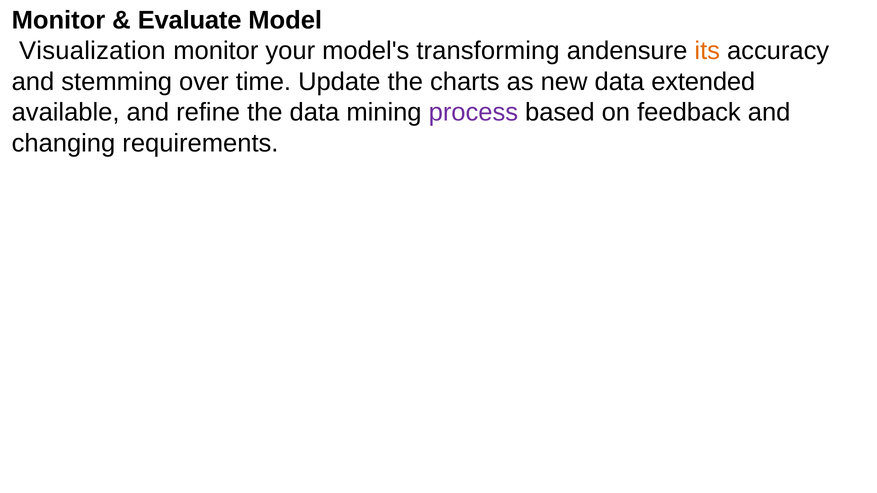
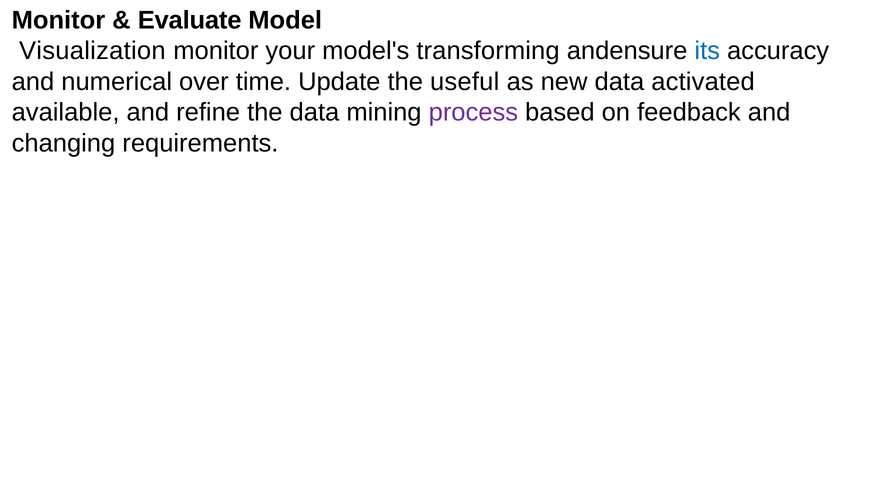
its colour: orange -> blue
stemming: stemming -> numerical
charts: charts -> useful
extended: extended -> activated
